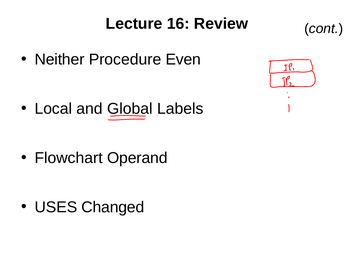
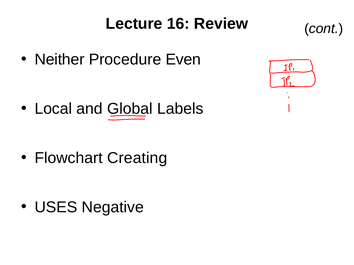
Operand: Operand -> Creating
Changed: Changed -> Negative
